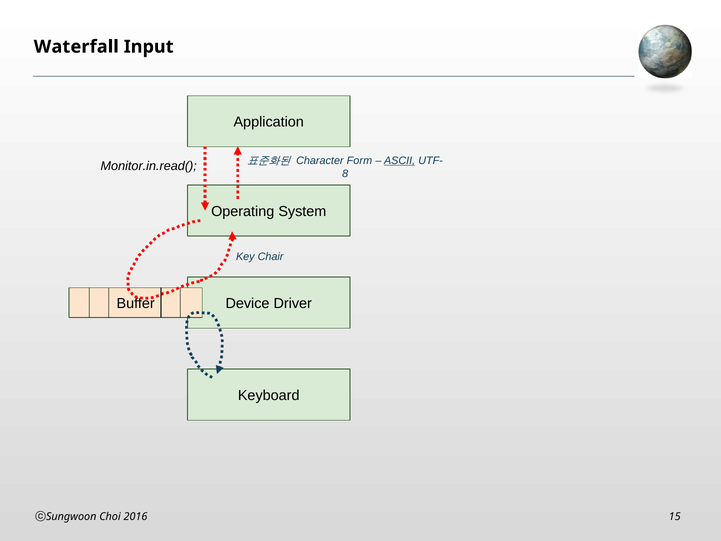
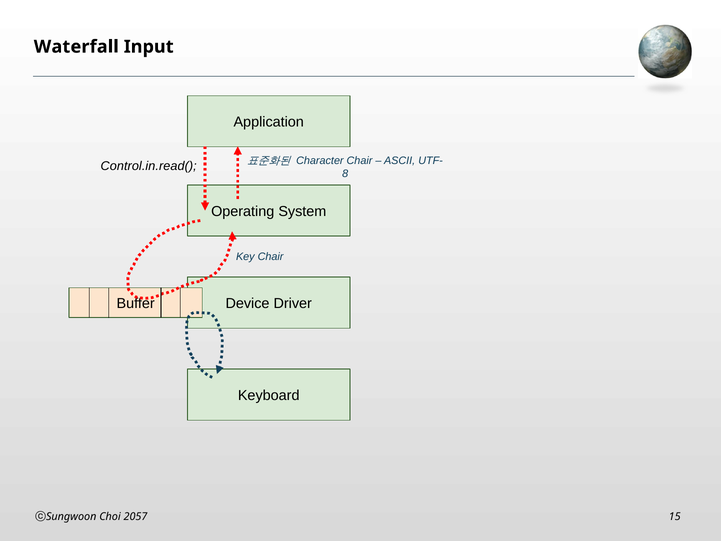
Character Form: Form -> Chair
ASCII underline: present -> none
Monitor.in.read(: Monitor.in.read( -> Control.in.read(
2016: 2016 -> 2057
